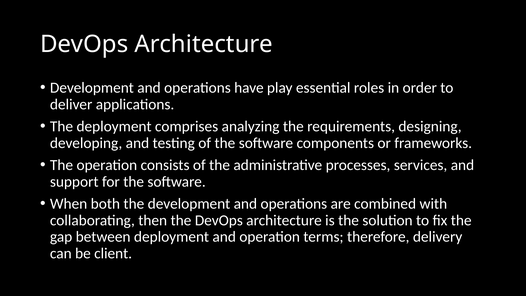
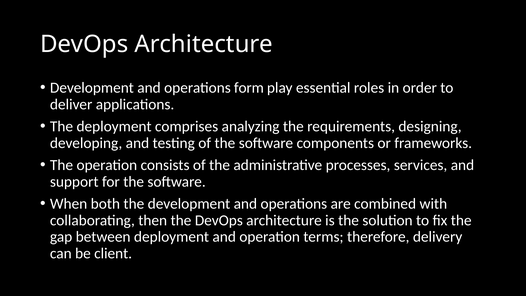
have: have -> form
